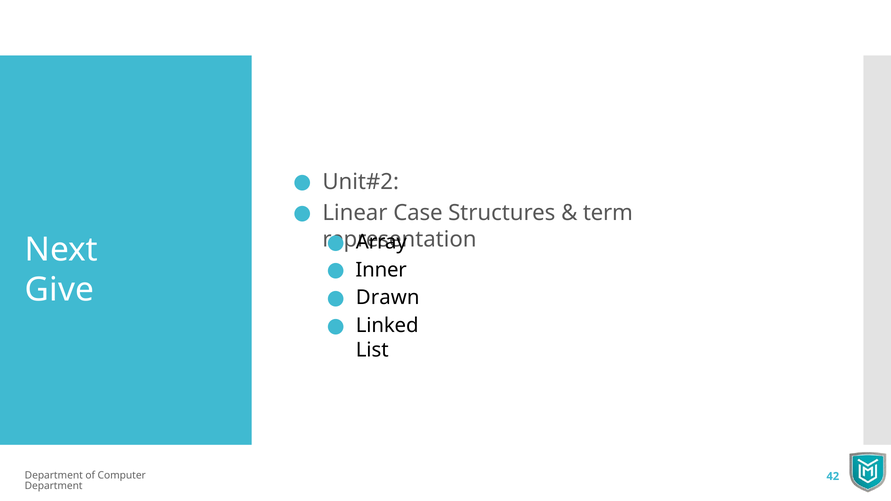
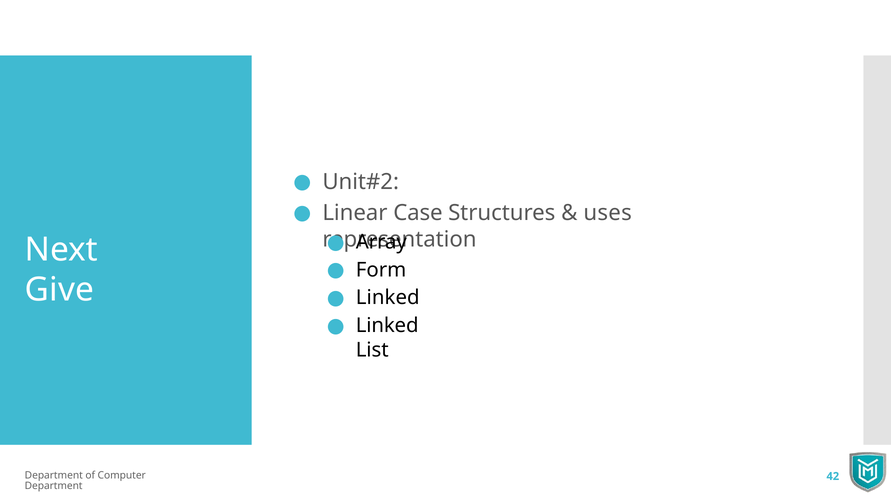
term: term -> uses
Inner: Inner -> Form
Drawn at (388, 298): Drawn -> Linked
